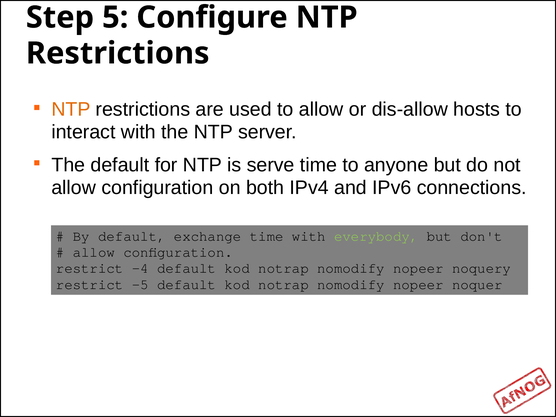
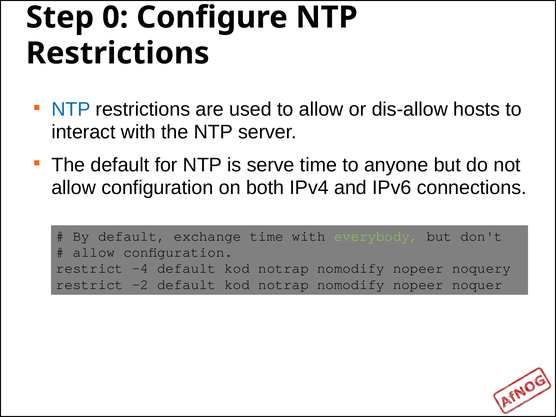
5: 5 -> 0
NTP at (71, 109) colour: orange -> blue
-5: -5 -> -2
